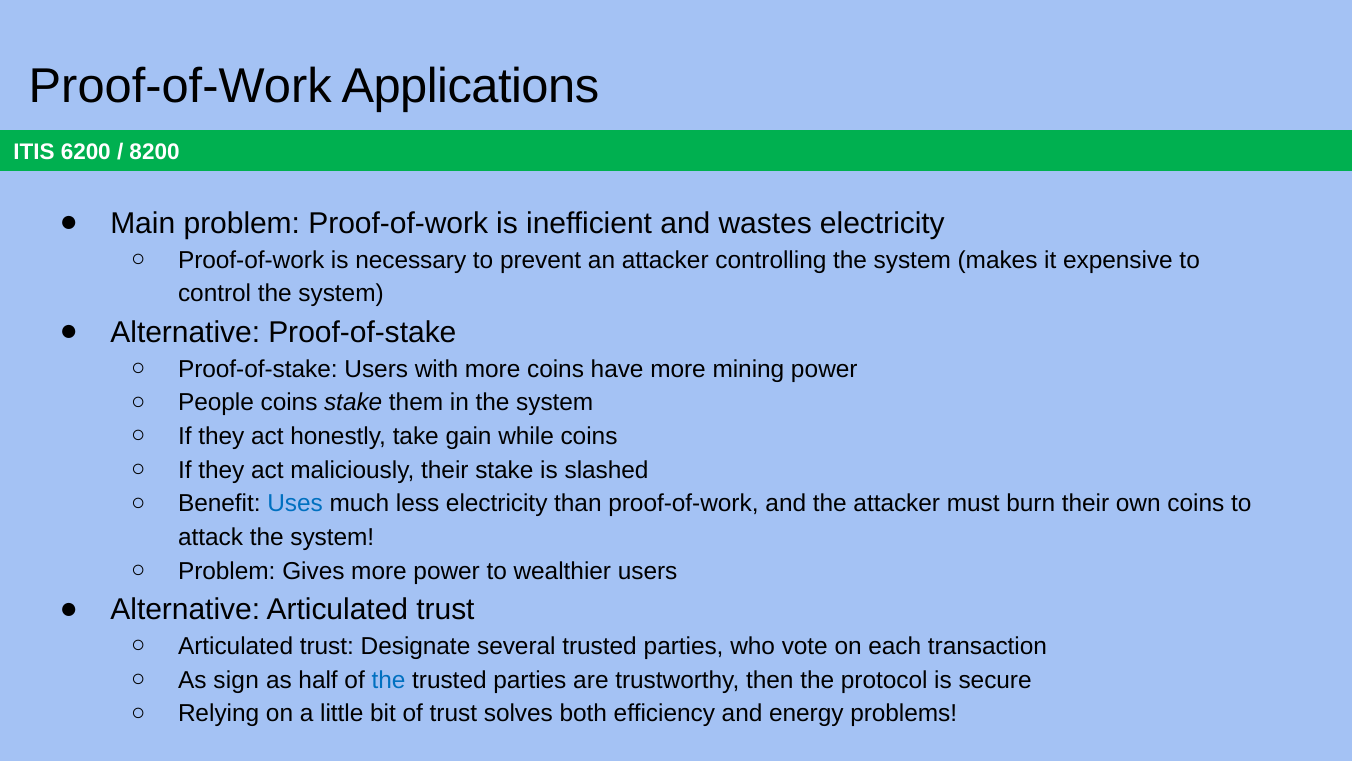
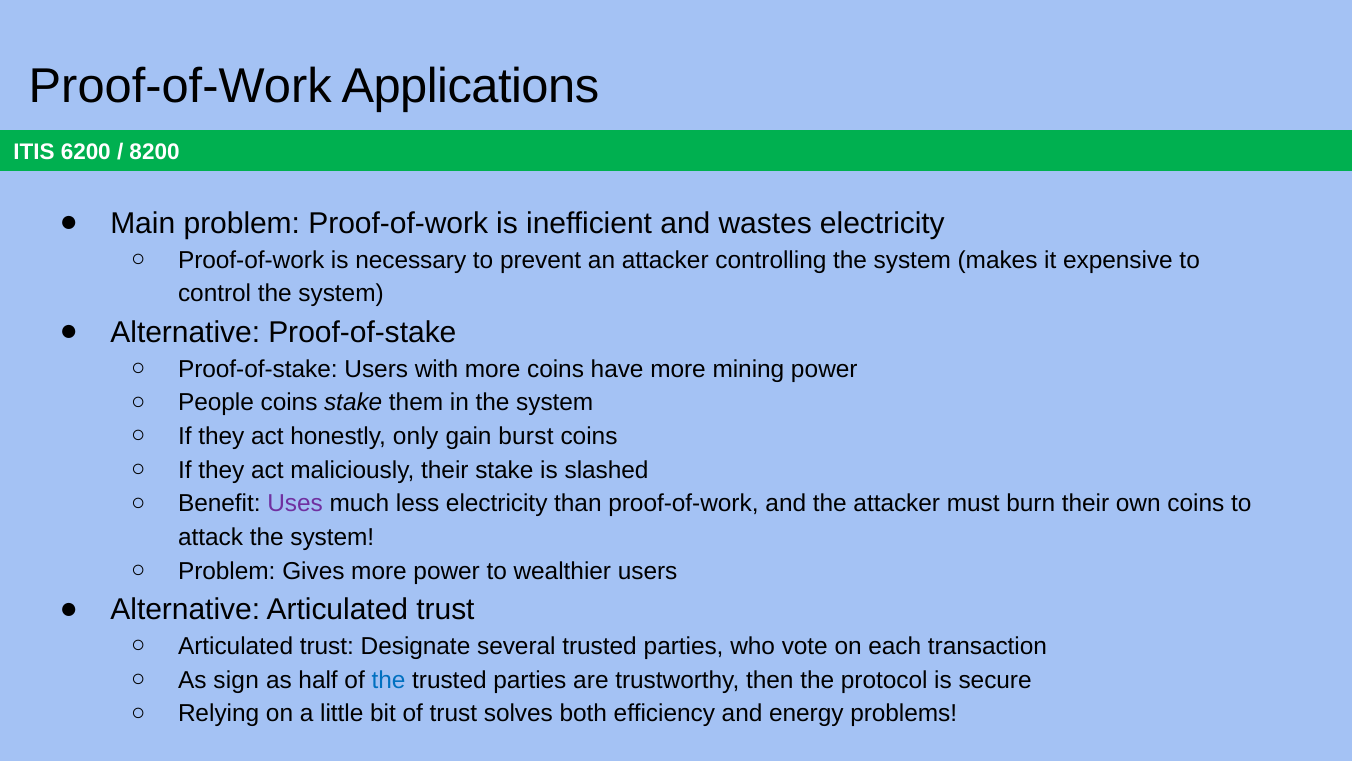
take: take -> only
while: while -> burst
Uses colour: blue -> purple
